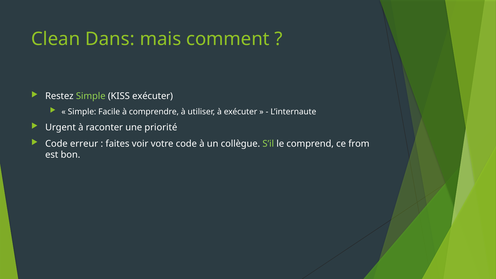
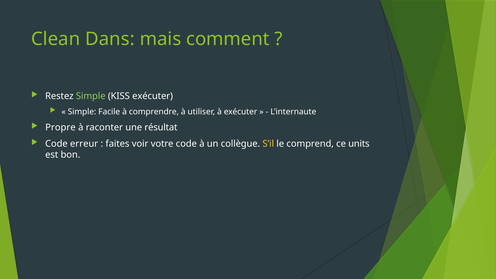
Urgent: Urgent -> Propre
priorité: priorité -> résultat
S’il colour: light green -> yellow
from: from -> units
